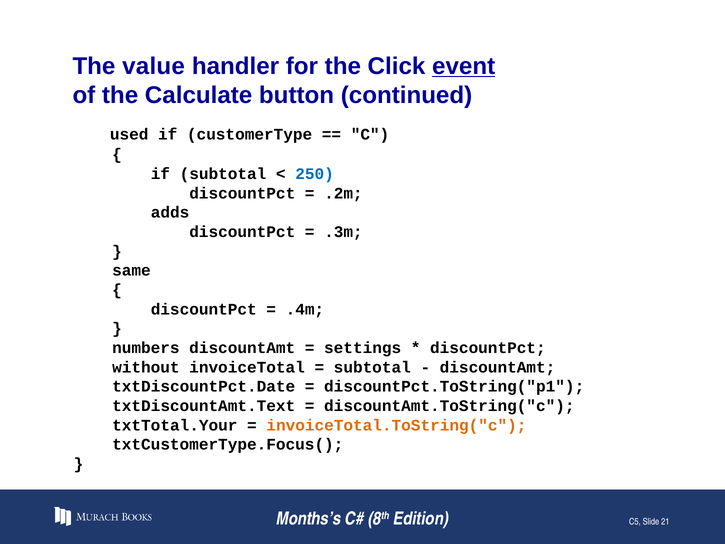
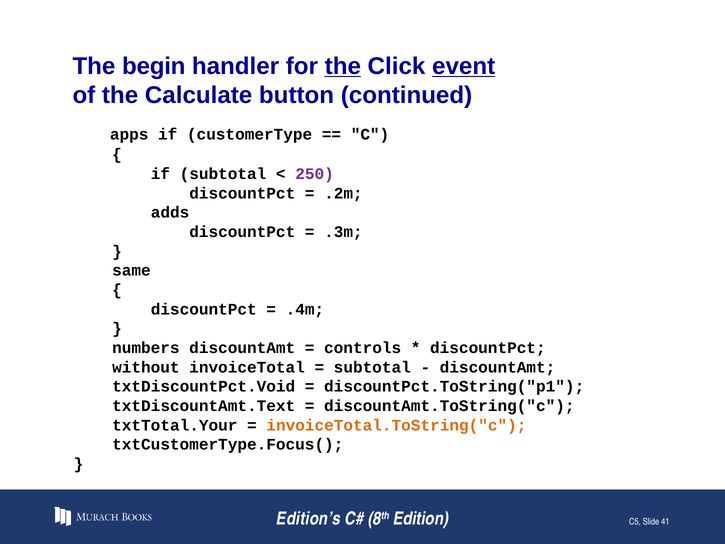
value: value -> begin
the at (343, 66) underline: none -> present
used: used -> apps
250 colour: blue -> purple
settings: settings -> controls
txtDiscountPct.Date: txtDiscountPct.Date -> txtDiscountPct.Void
Months’s: Months’s -> Edition’s
21: 21 -> 41
